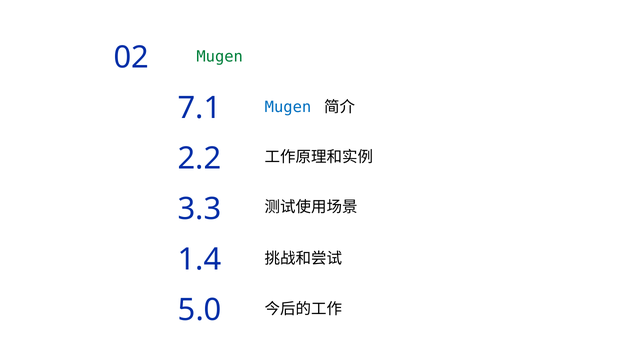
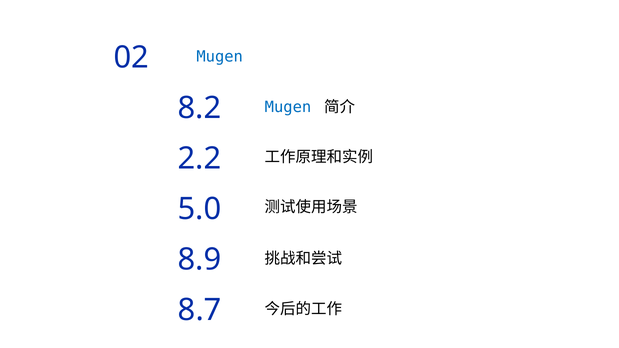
Mugen at (220, 57) colour: green -> blue
7.1: 7.1 -> 8.2
3.3: 3.3 -> 5.0
1.4: 1.4 -> 8.9
5.0: 5.0 -> 8.7
